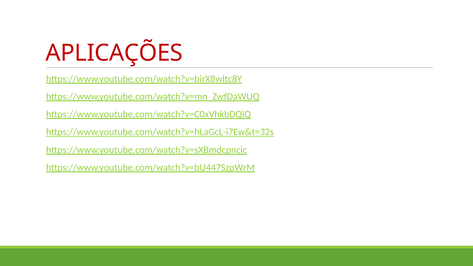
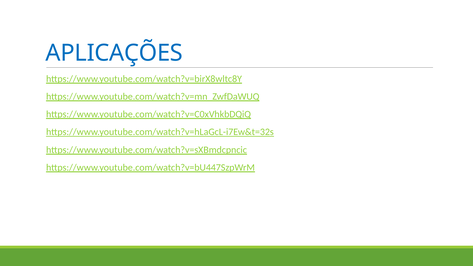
APLICAÇÕES colour: red -> blue
